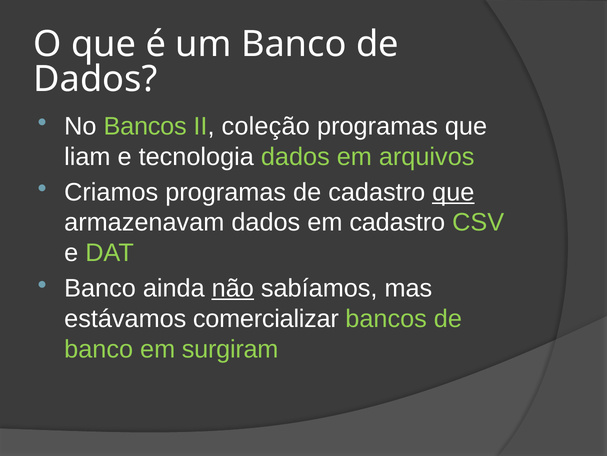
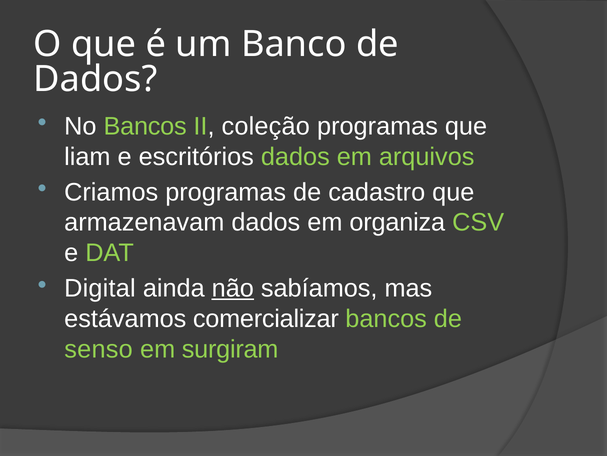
tecnologia: tecnologia -> escritórios
que at (453, 192) underline: present -> none
em cadastro: cadastro -> organiza
Banco at (100, 288): Banco -> Digital
banco at (99, 349): banco -> senso
